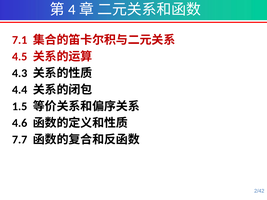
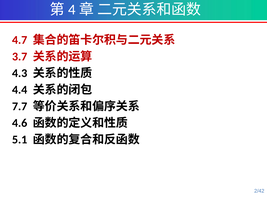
7.1: 7.1 -> 4.7
4.5: 4.5 -> 3.7
1.5: 1.5 -> 7.7
7.7: 7.7 -> 5.1
